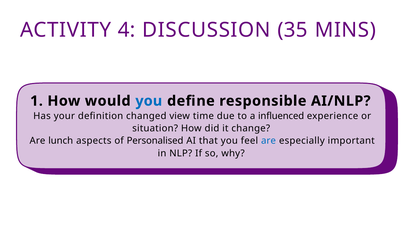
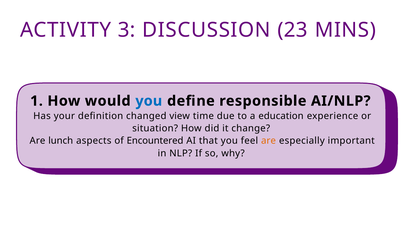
4: 4 -> 3
35: 35 -> 23
influenced: influenced -> education
Personalised: Personalised -> Encountered
are at (269, 141) colour: blue -> orange
